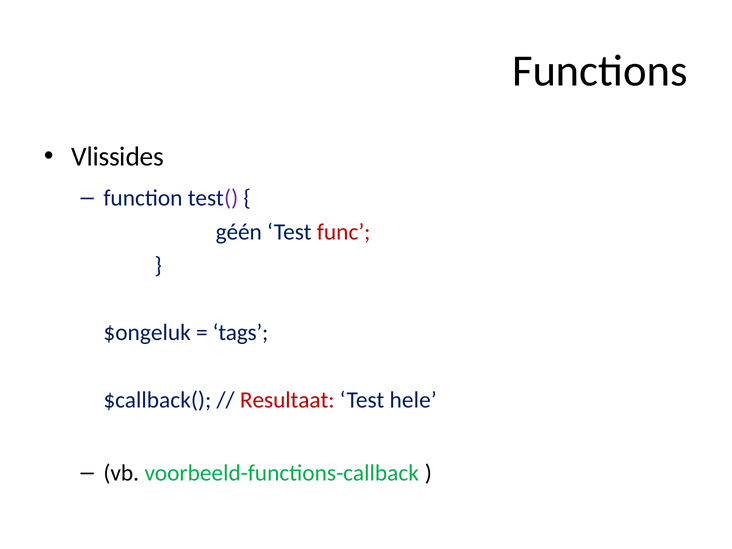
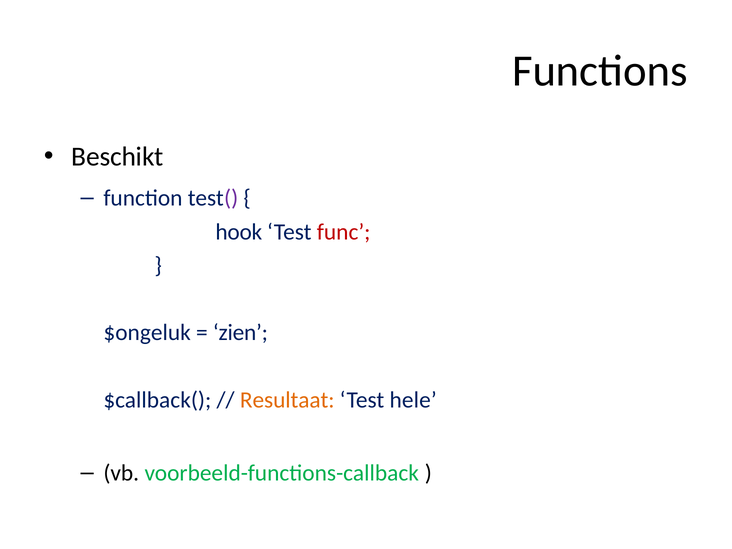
Vlissides: Vlissides -> Beschikt
géén: géén -> hook
tags: tags -> zien
Resultaat colour: red -> orange
